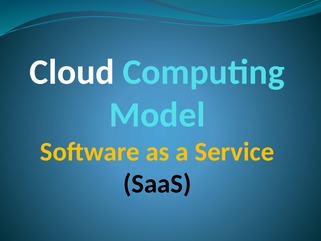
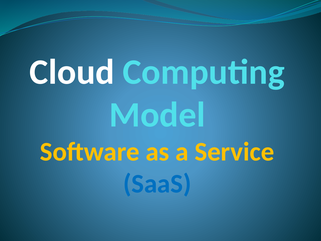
SaaS colour: black -> blue
